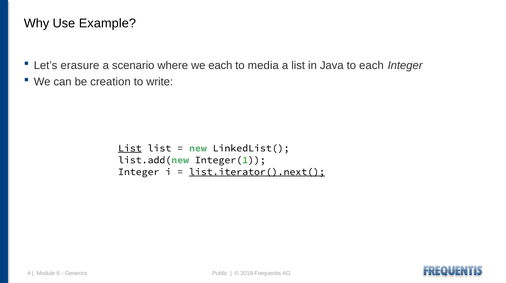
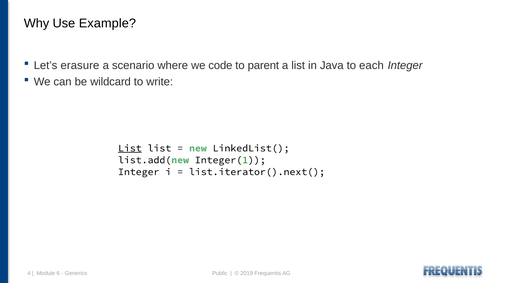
we each: each -> code
media: media -> parent
creation: creation -> wildcard
list.iterator().next( underline: present -> none
